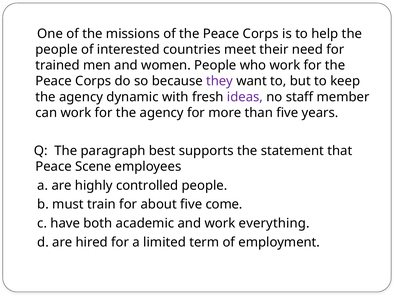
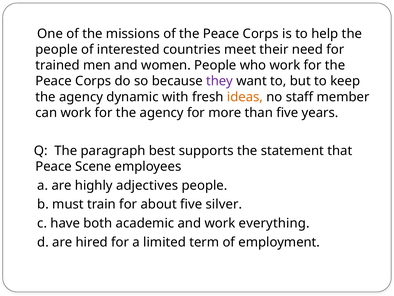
ideas colour: purple -> orange
controlled: controlled -> adjectives
come: come -> silver
